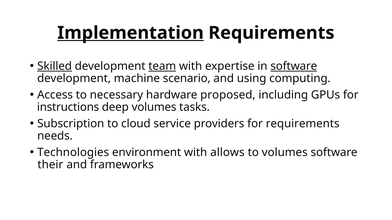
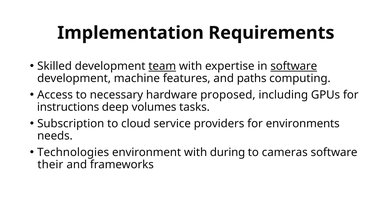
Implementation underline: present -> none
Skilled underline: present -> none
scenario: scenario -> features
using: using -> paths
for requirements: requirements -> environments
allows: allows -> during
to volumes: volumes -> cameras
